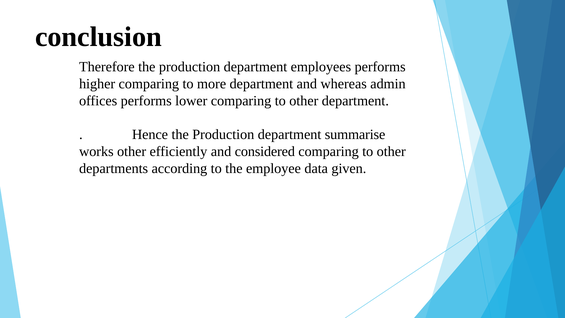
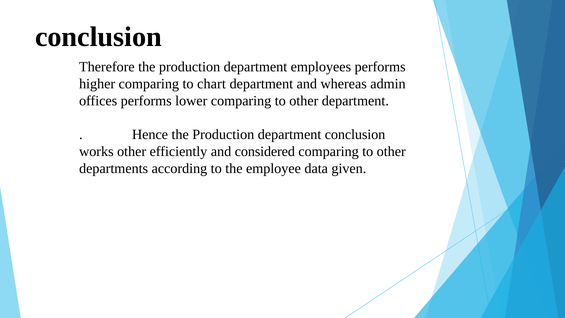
more: more -> chart
department summarise: summarise -> conclusion
